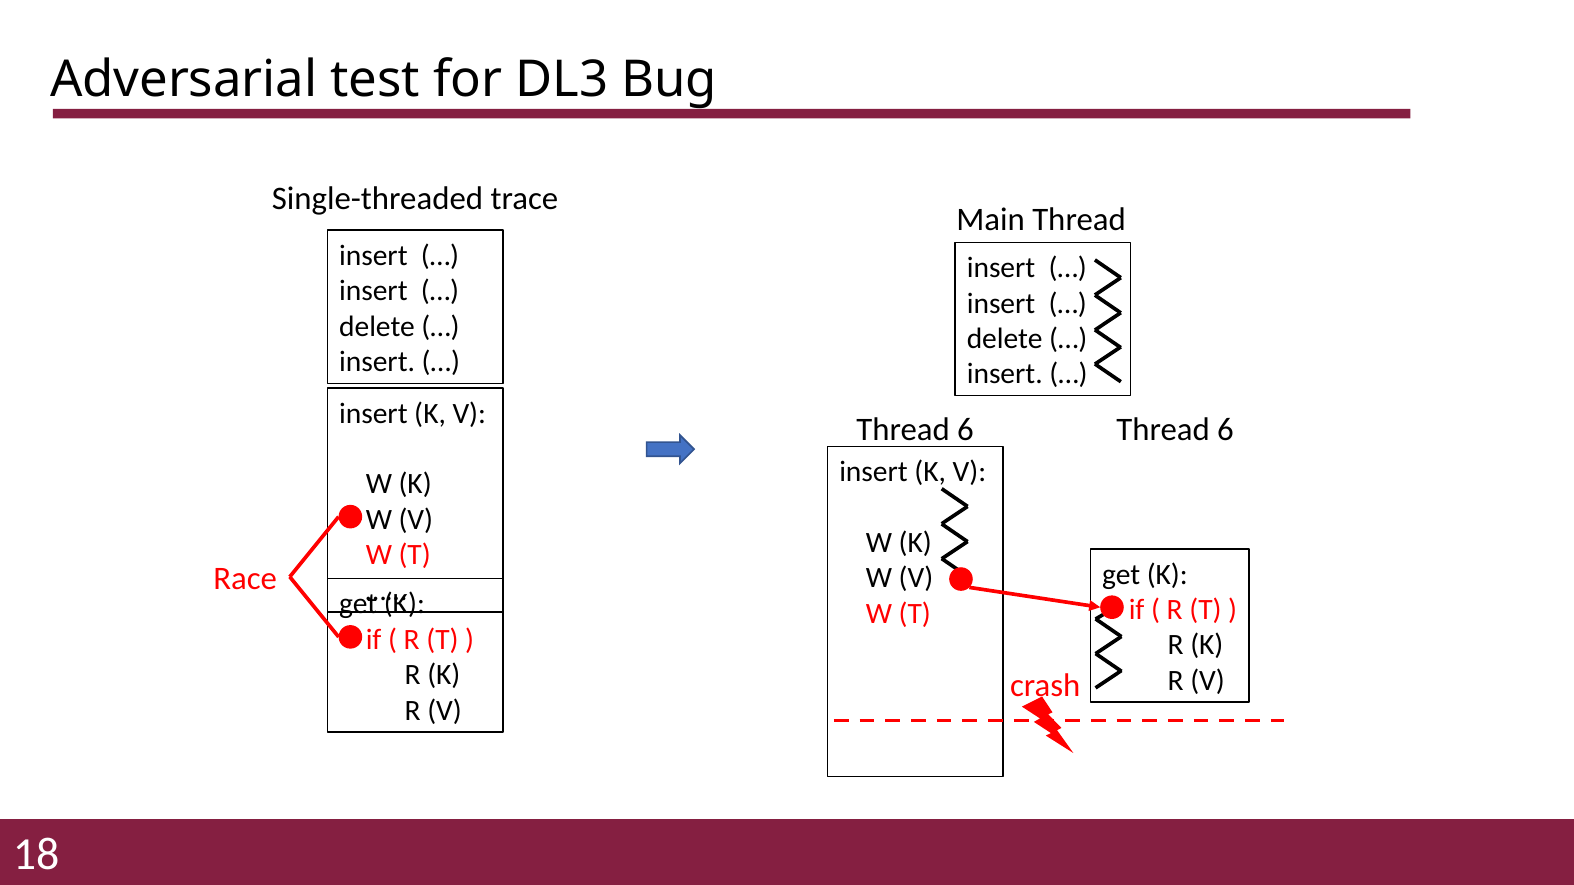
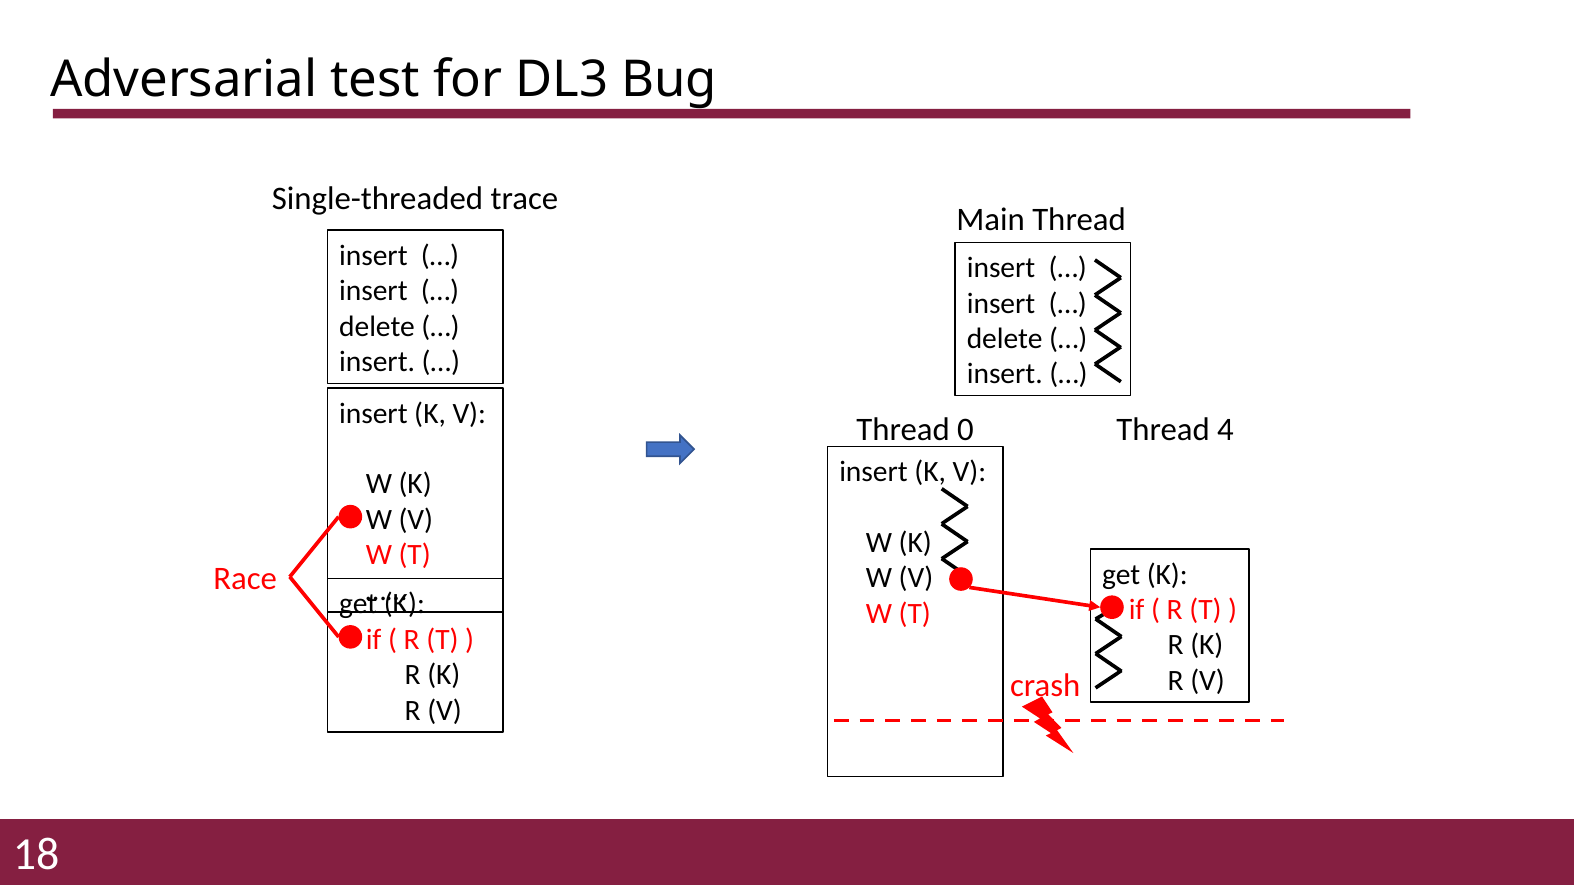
6 at (966, 430): 6 -> 0
6 at (1226, 429): 6 -> 4
